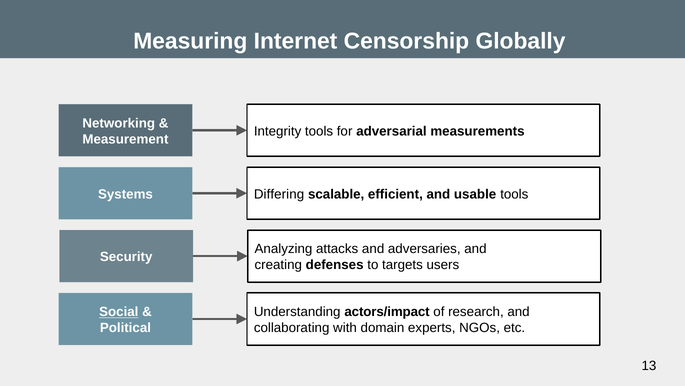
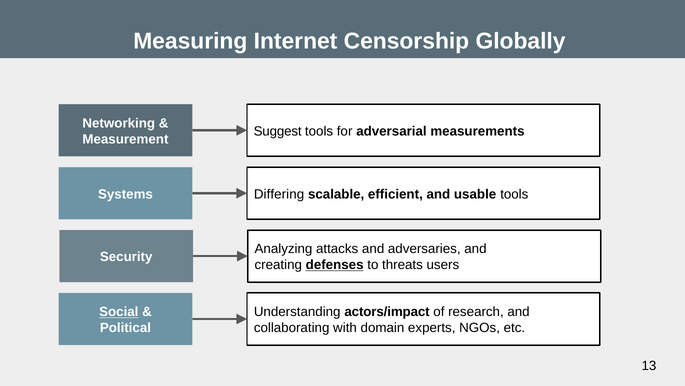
Integrity: Integrity -> Suggest
defenses underline: none -> present
targets: targets -> threats
